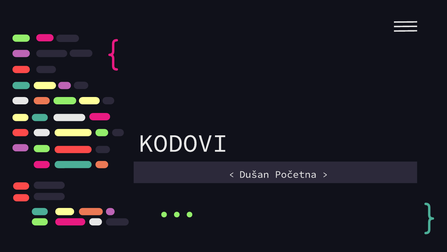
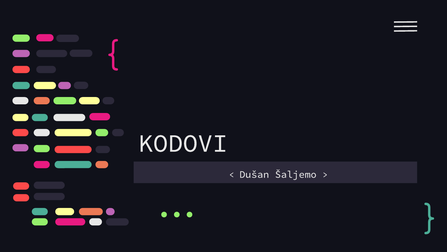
Početna: Početna -> Šaljemo
